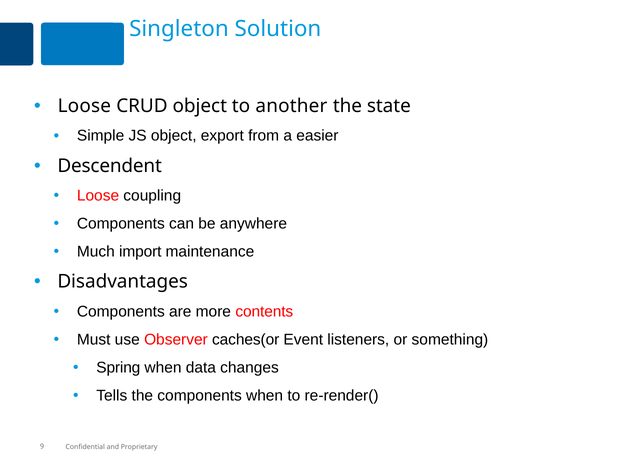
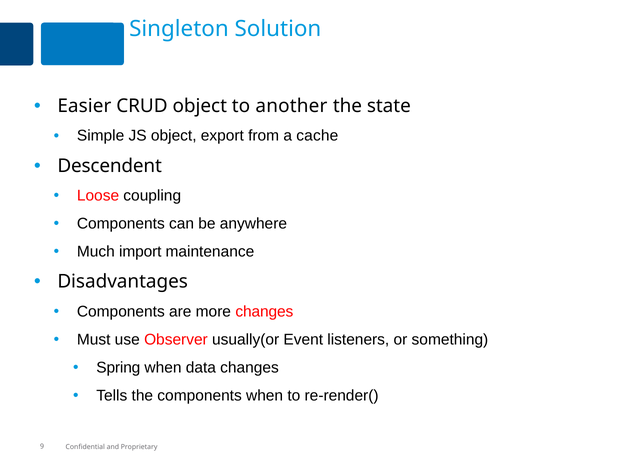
Loose at (84, 106): Loose -> Easier
easier: easier -> cache
more contents: contents -> changes
caches(or: caches(or -> usually(or
